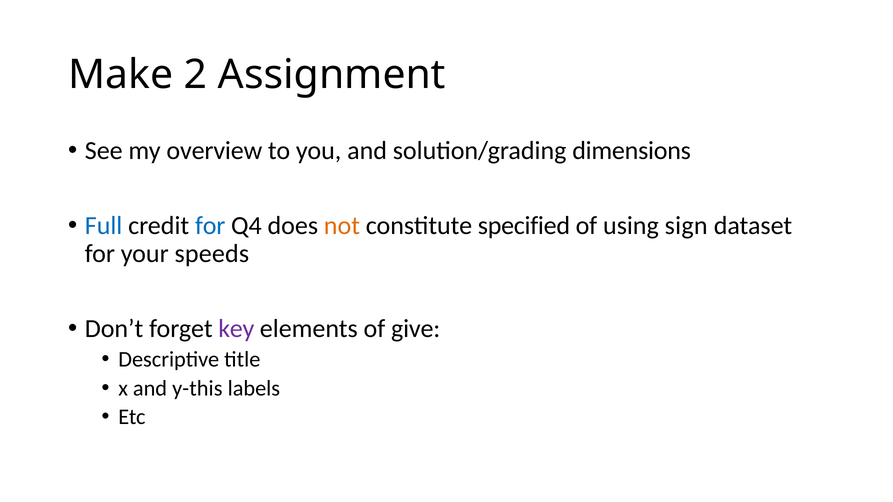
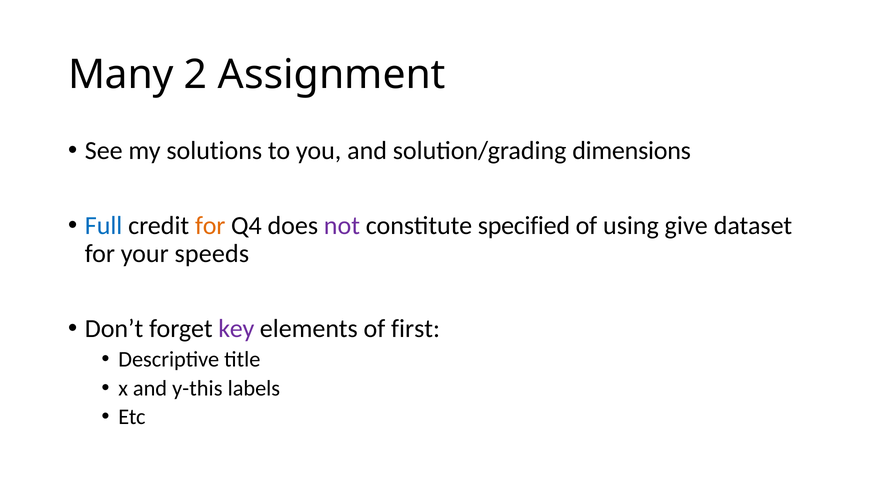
Make: Make -> Many
overview: overview -> solutions
for at (210, 226) colour: blue -> orange
not colour: orange -> purple
sign: sign -> give
give: give -> first
